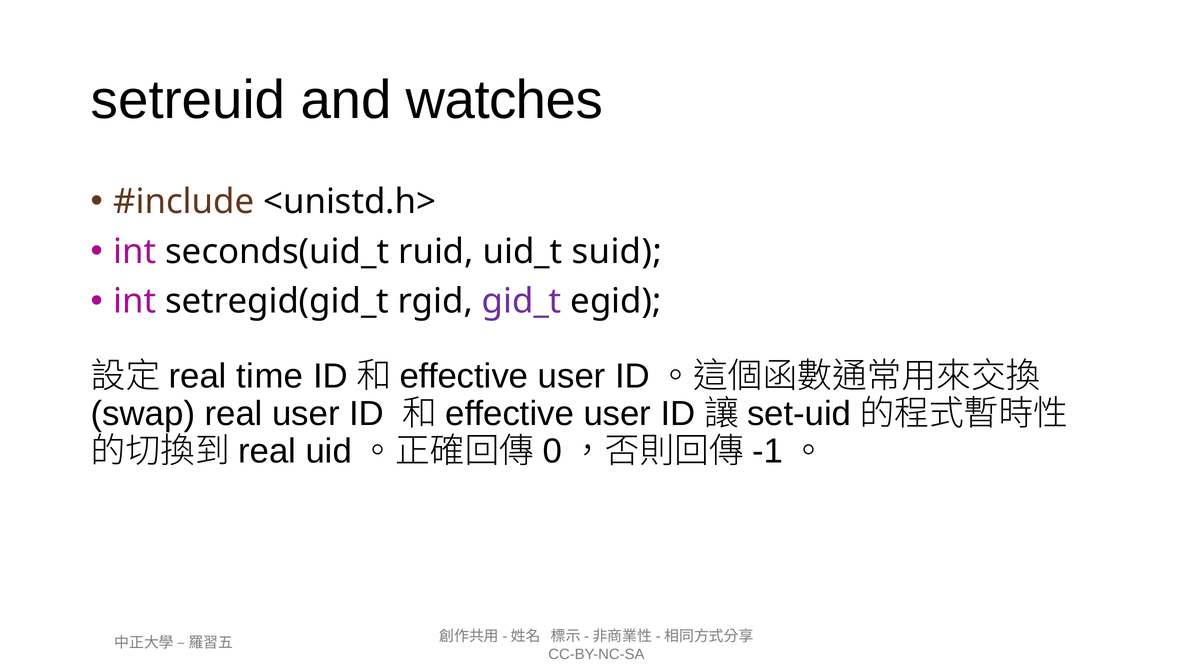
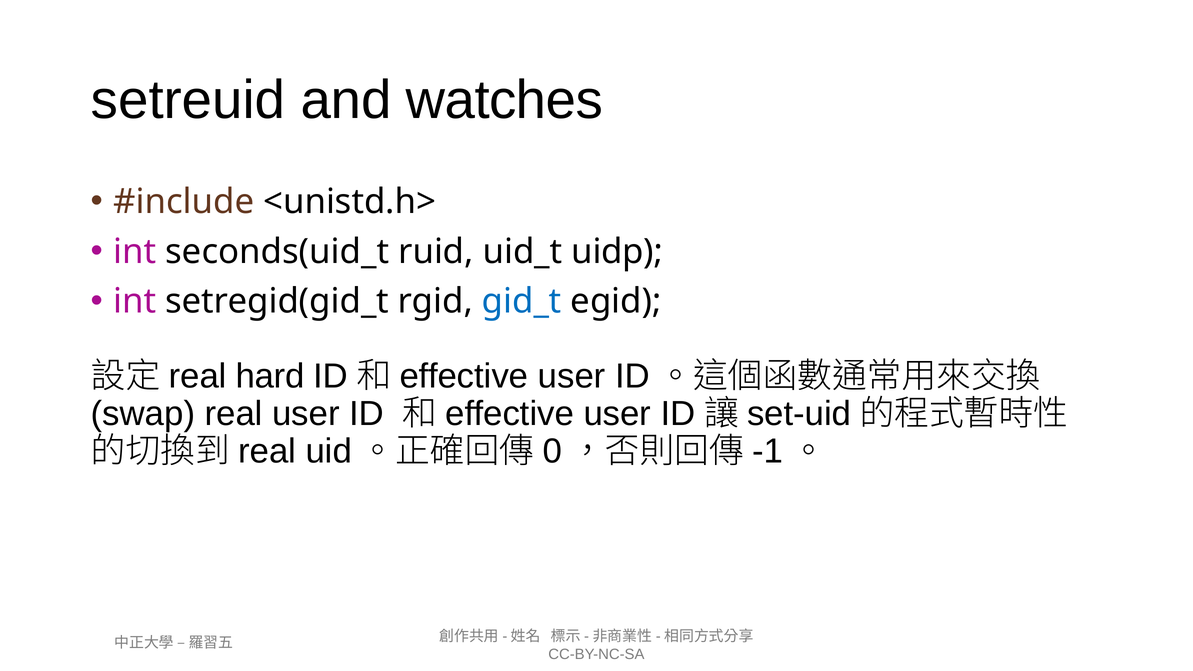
suid: suid -> uidp
gid_t colour: purple -> blue
time: time -> hard
